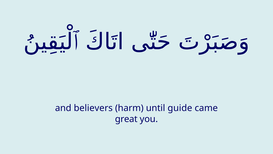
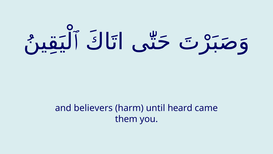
guide: guide -> heard
great: great -> them
